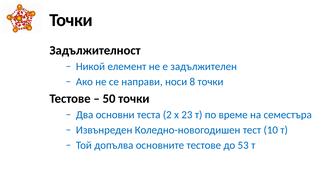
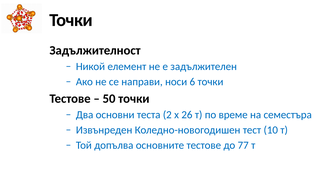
8: 8 -> 6
23: 23 -> 26
53: 53 -> 77
